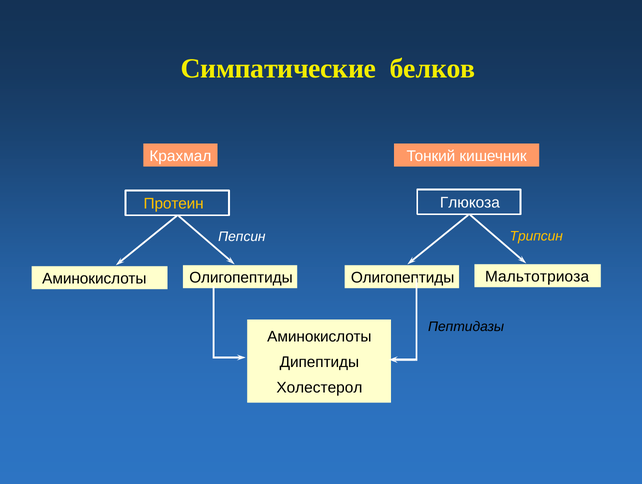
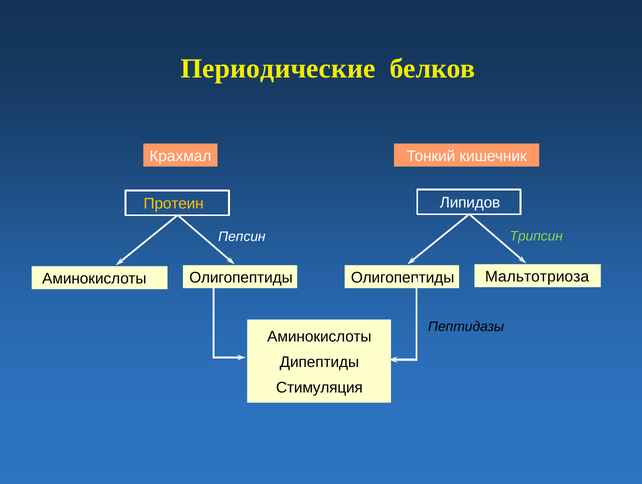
Симпатические: Симпатические -> Периодические
Глюкоза: Глюкоза -> Липидов
Трипсин colour: yellow -> light green
Холестерол: Холестерол -> Стимуляция
